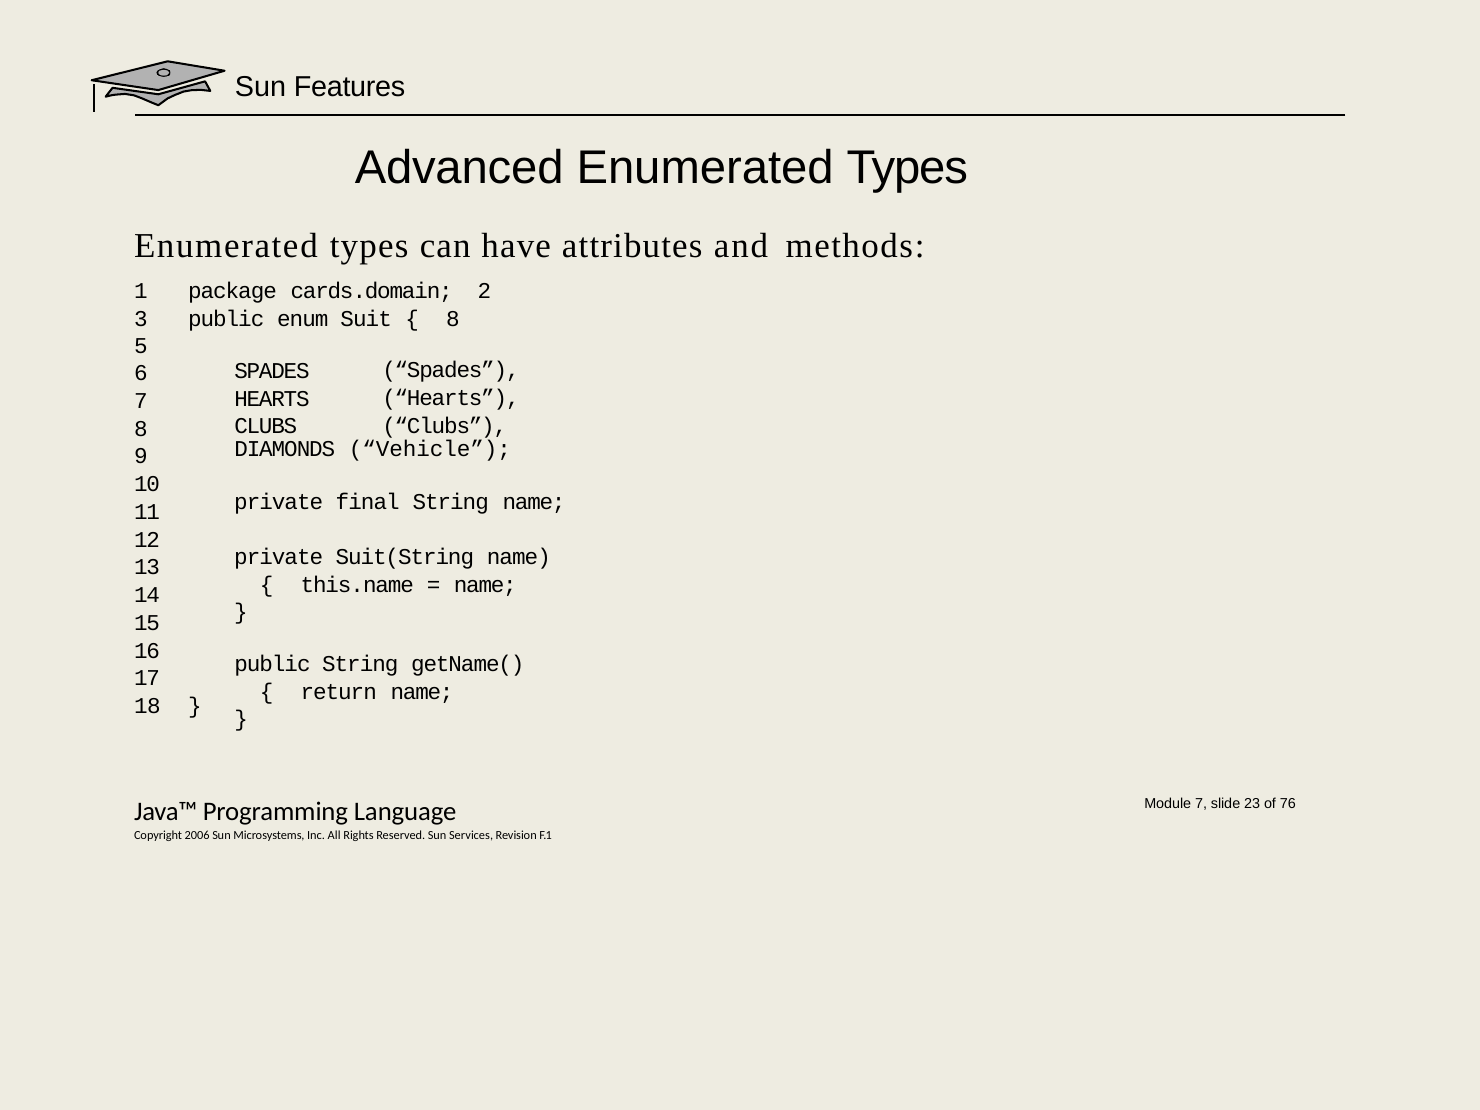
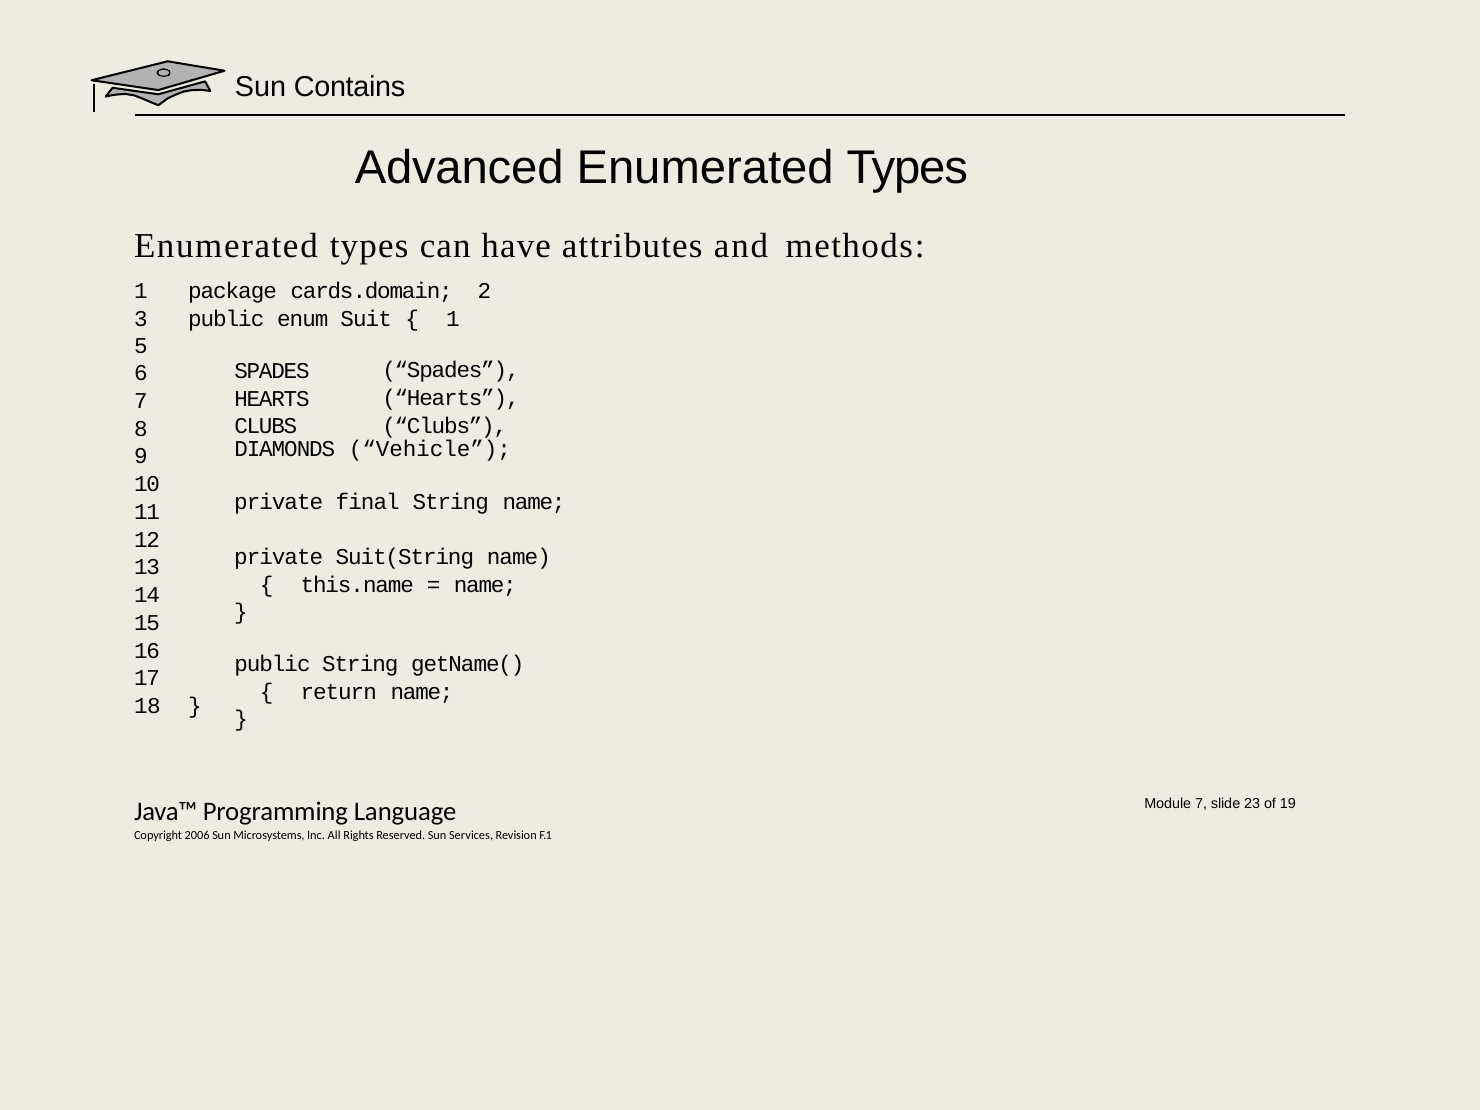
Features: Features -> Contains
8 at (453, 319): 8 -> 1
76: 76 -> 19
